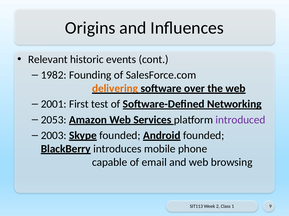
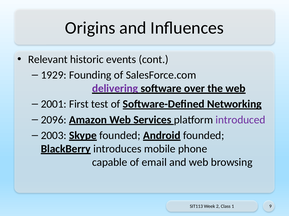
1982: 1982 -> 1929
delivering colour: orange -> purple
2053: 2053 -> 2096
